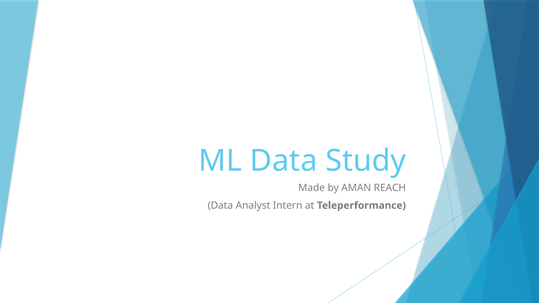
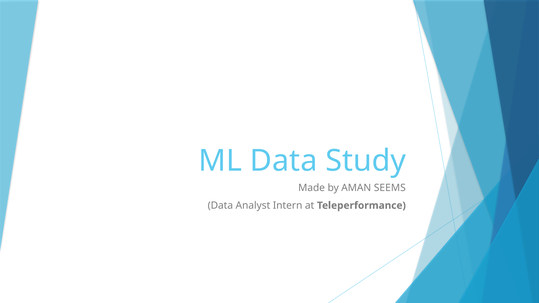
REACH: REACH -> SEEMS
